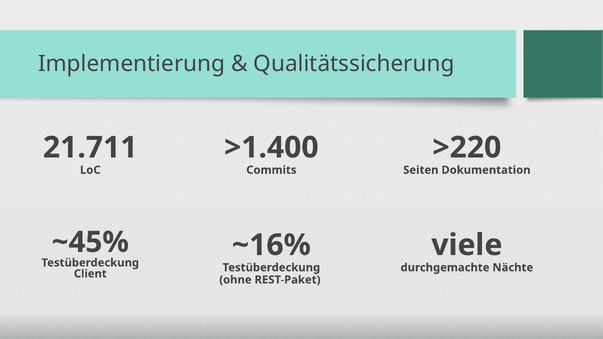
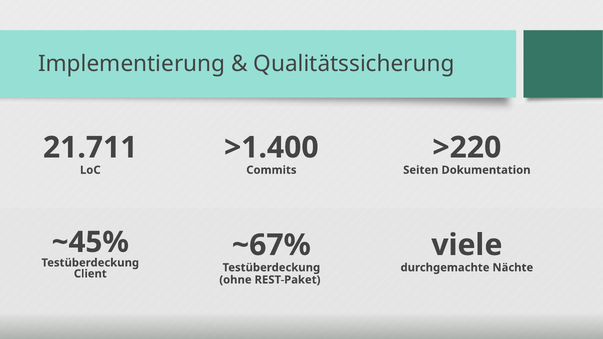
~16%: ~16% -> ~67%
